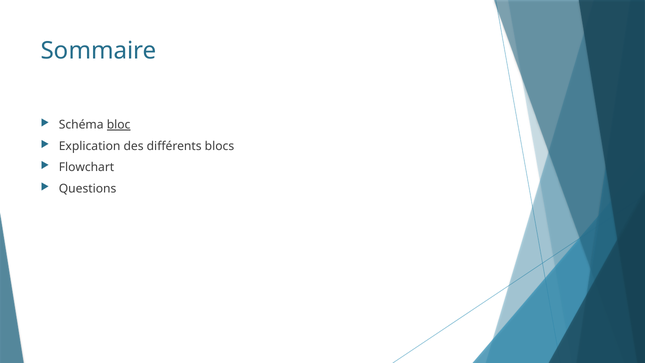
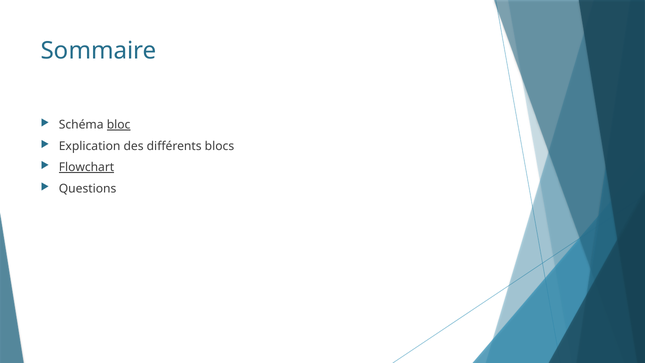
Flowchart underline: none -> present
